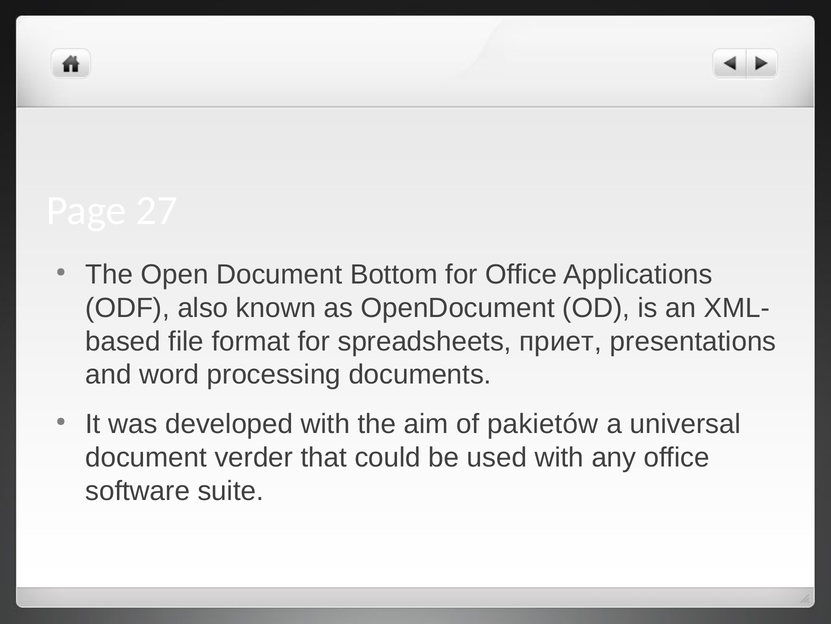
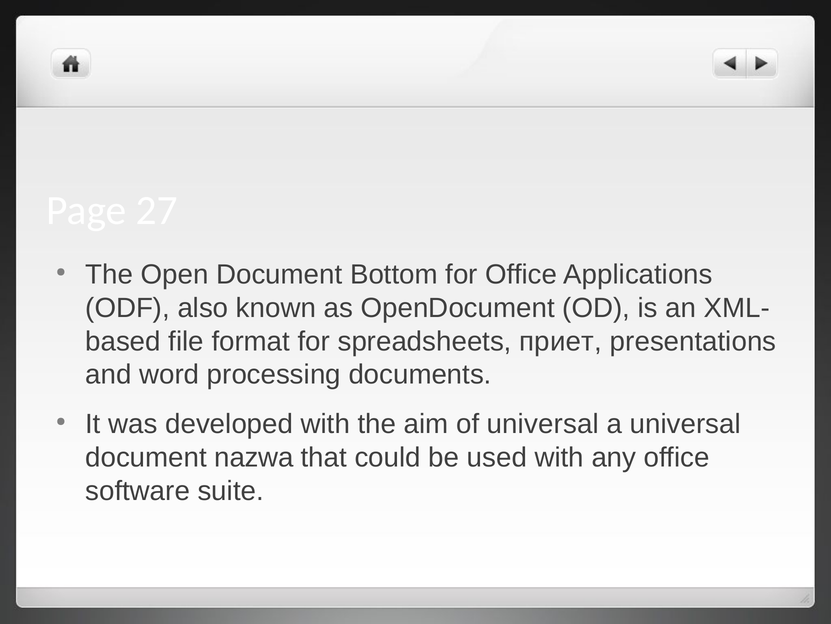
of pakietów: pakietów -> universal
verder: verder -> nazwa
